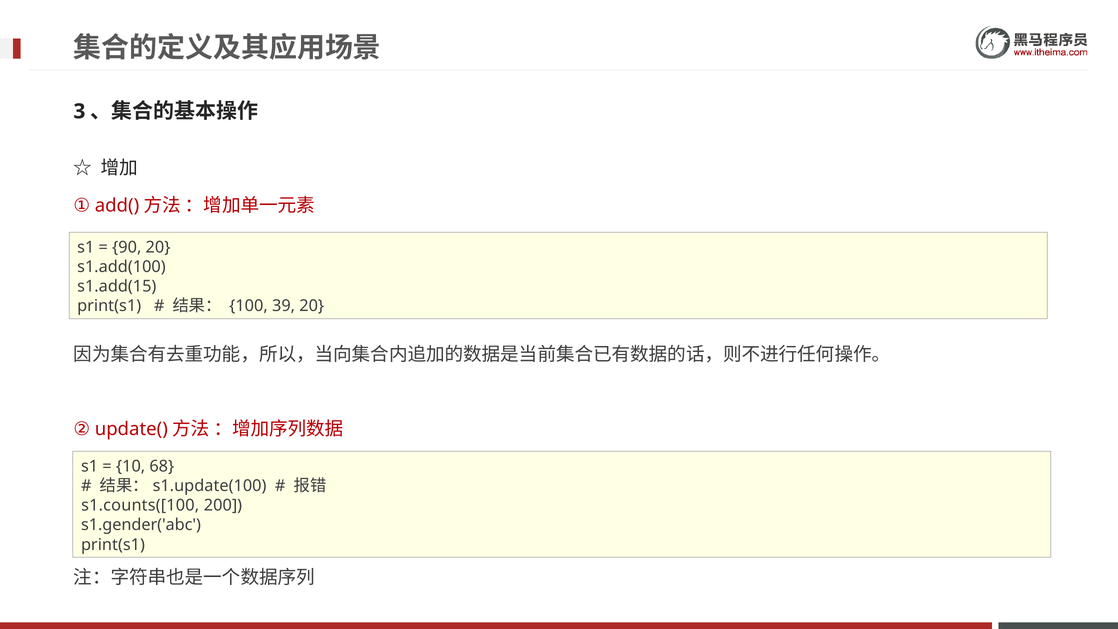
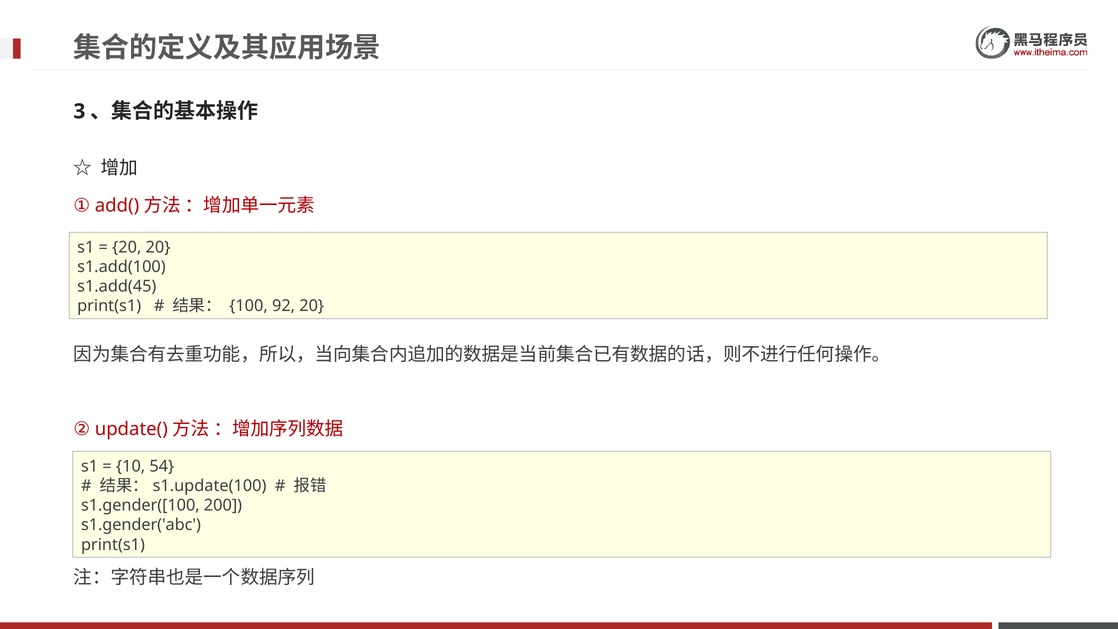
90 at (127, 247): 90 -> 20
s1.add(15: s1.add(15 -> s1.add(45
39: 39 -> 92
68: 68 -> 54
s1.counts([100: s1.counts([100 -> s1.gender([100
